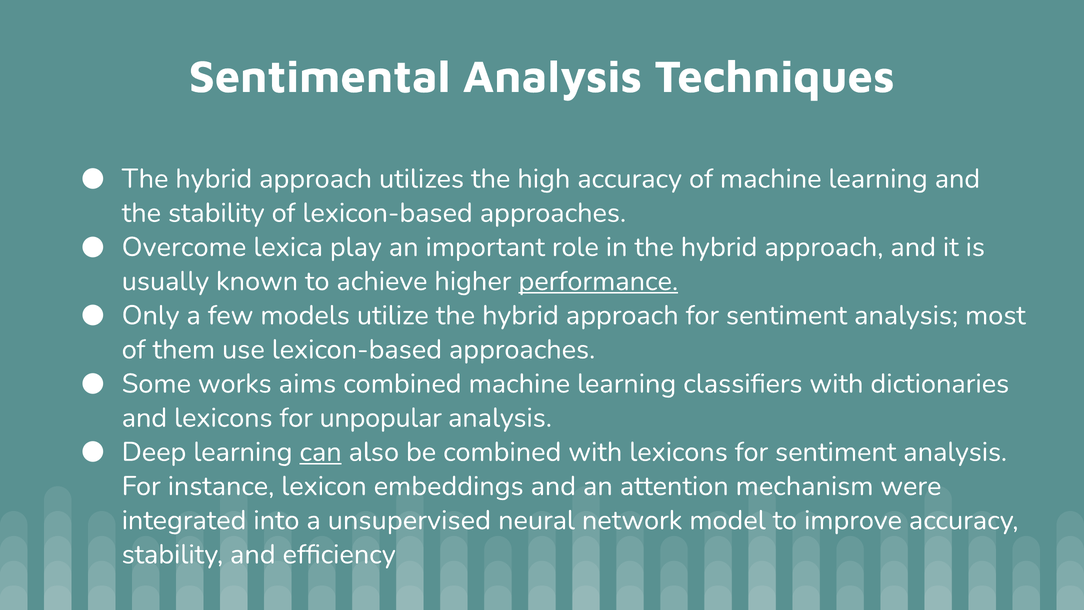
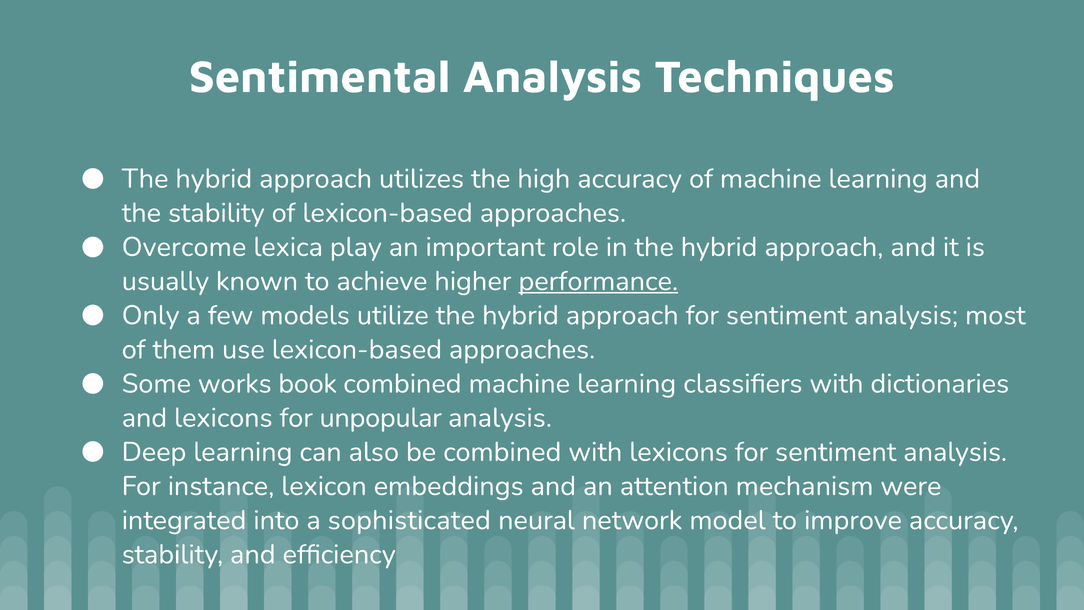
aims: aims -> book
can underline: present -> none
unsupervised: unsupervised -> sophisticated
